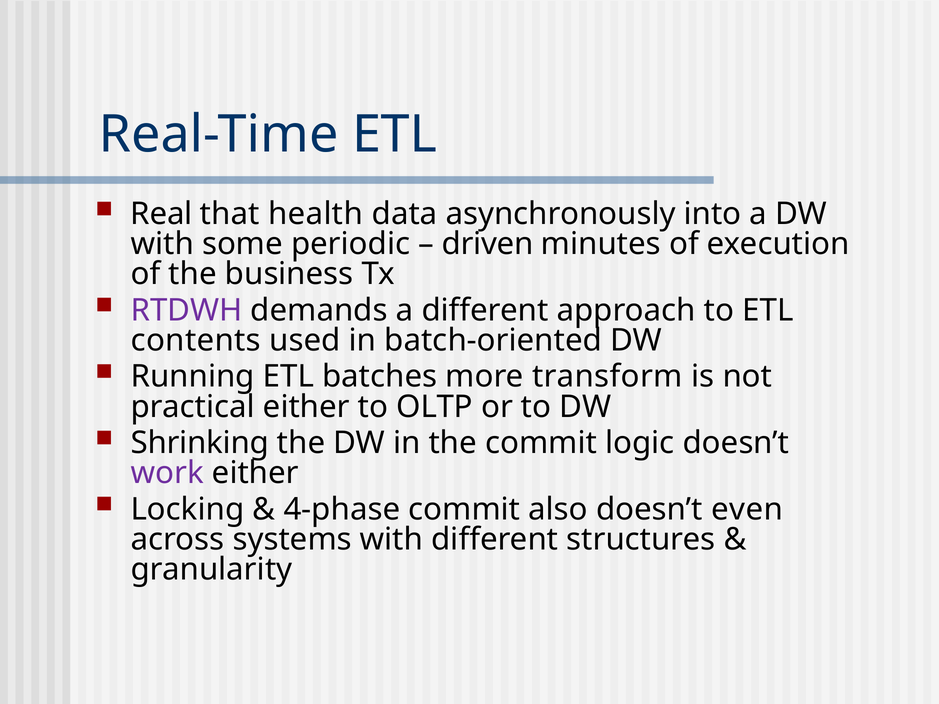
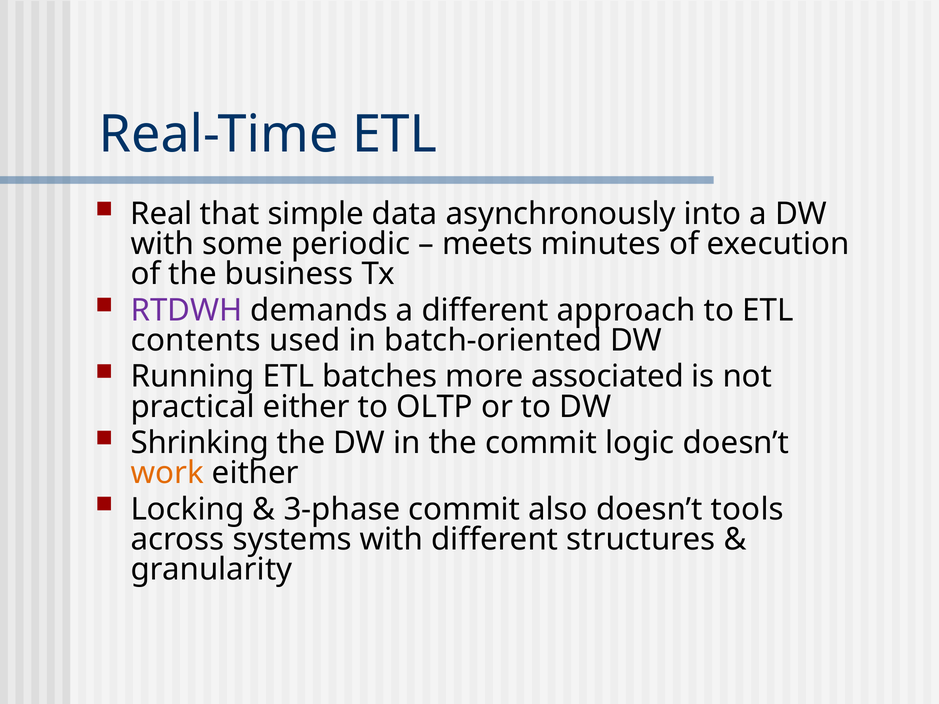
health: health -> simple
driven: driven -> meets
transform: transform -> associated
work colour: purple -> orange
4-phase: 4-phase -> 3-phase
even: even -> tools
